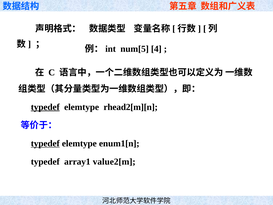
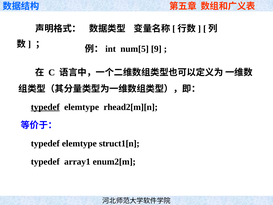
4: 4 -> 9
typedef at (45, 143) underline: present -> none
enum1[n: enum1[n -> struct1[n
value2[m: value2[m -> enum2[m
